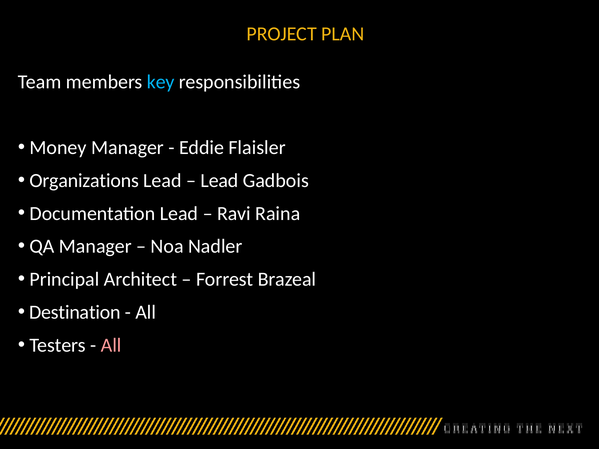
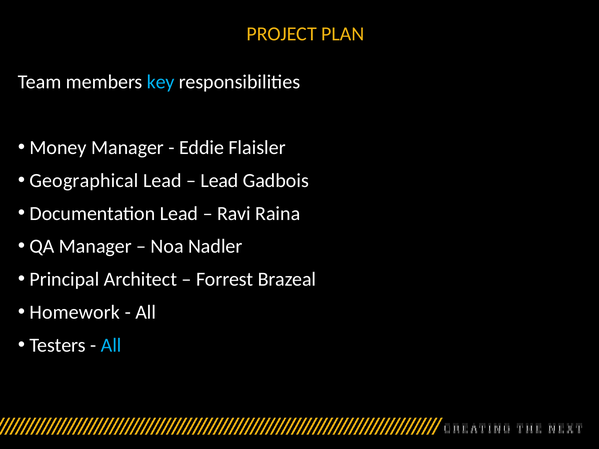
Organizations: Organizations -> Geographical
Destination: Destination -> Homework
All at (111, 345) colour: pink -> light blue
